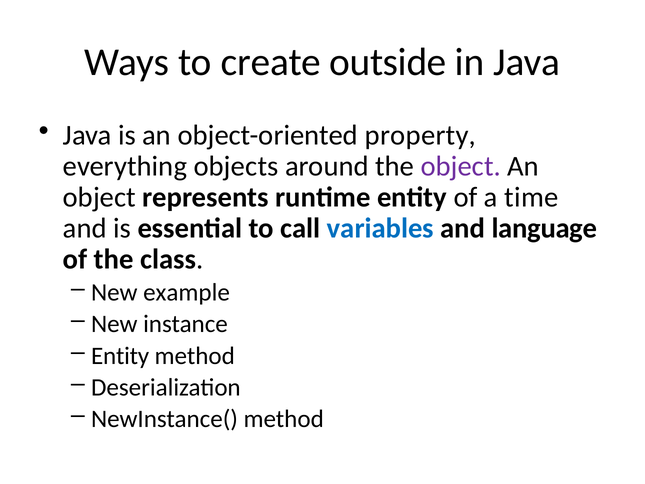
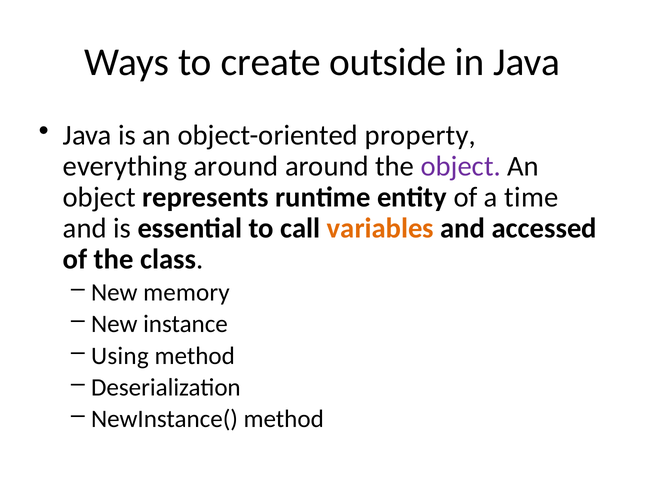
everything objects: objects -> around
variables colour: blue -> orange
language: language -> accessed
example: example -> memory
Entity at (120, 356): Entity -> Using
